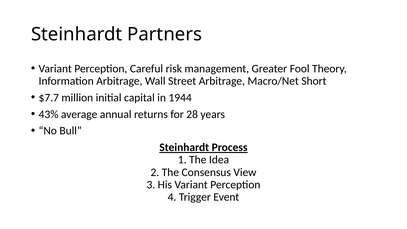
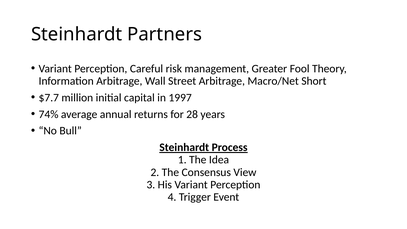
1944: 1944 -> 1997
43%: 43% -> 74%
